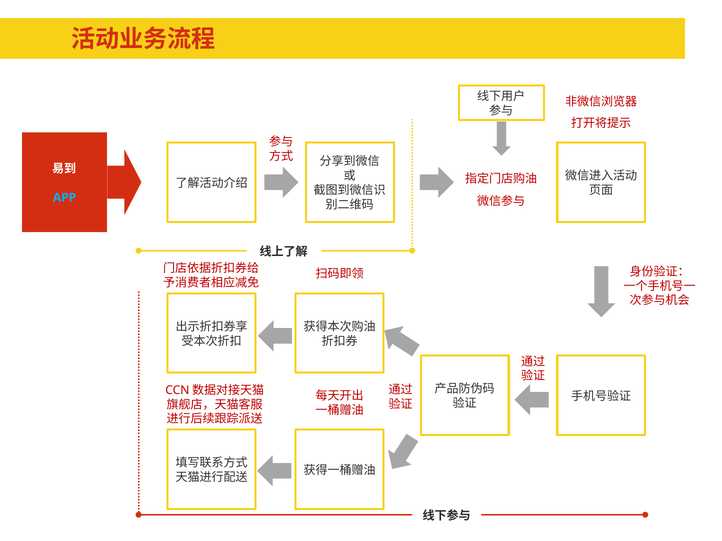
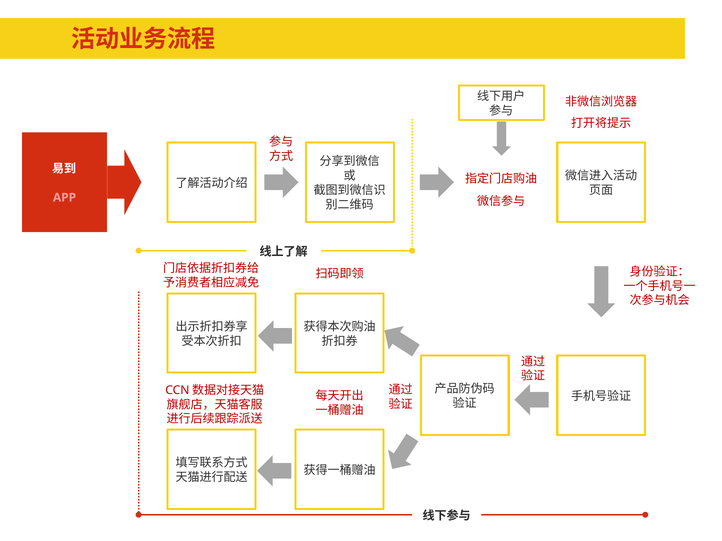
APP colour: light blue -> pink
